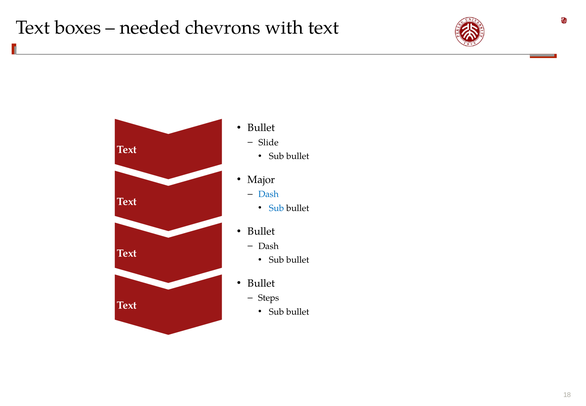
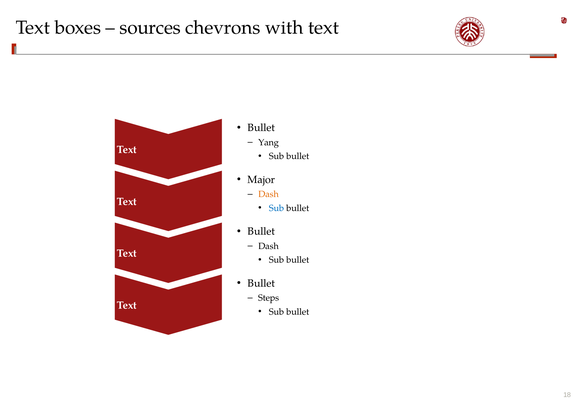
needed: needed -> sources
Slide: Slide -> Yang
Dash at (269, 194) colour: blue -> orange
